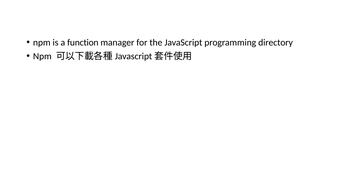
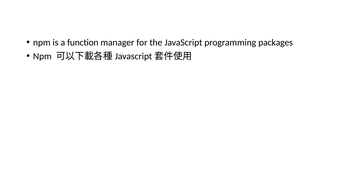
directory: directory -> packages
